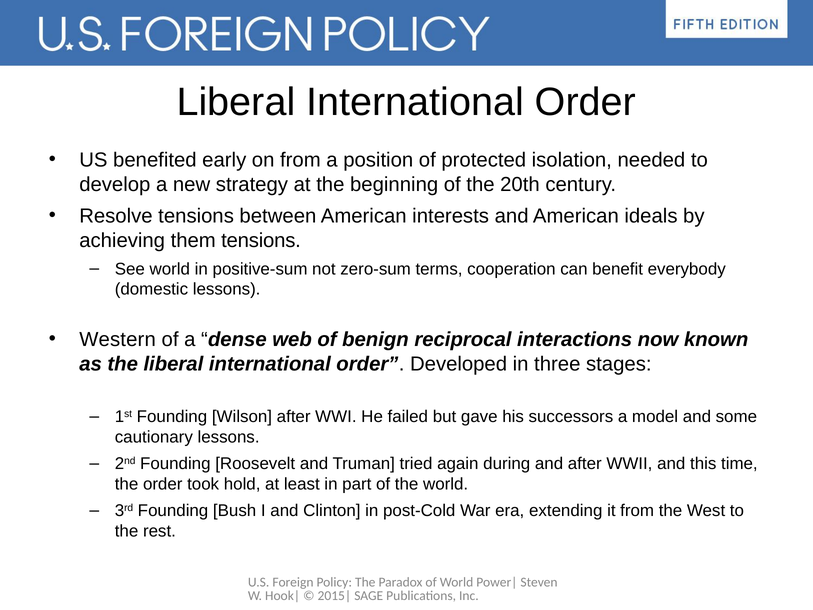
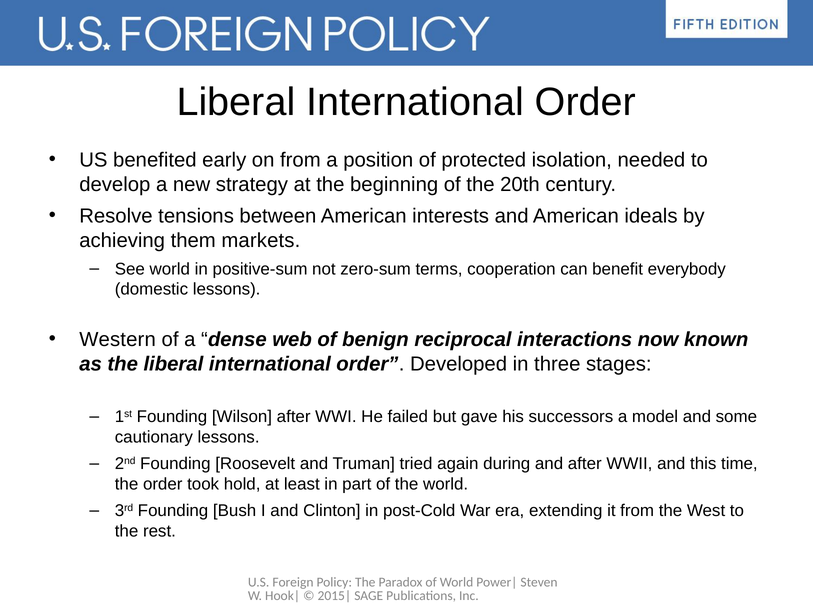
them tensions: tensions -> markets
